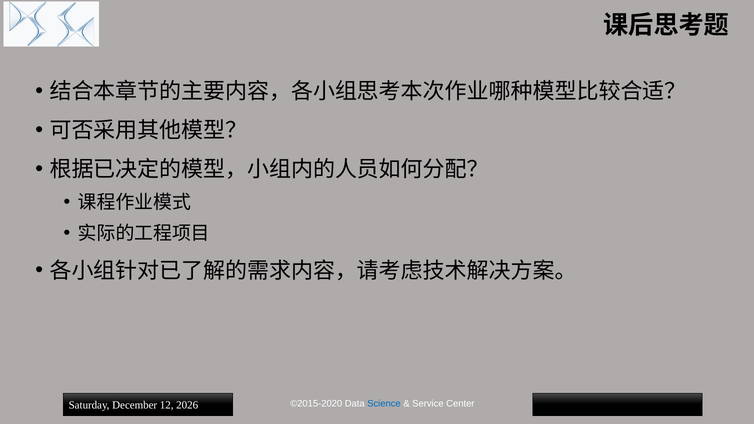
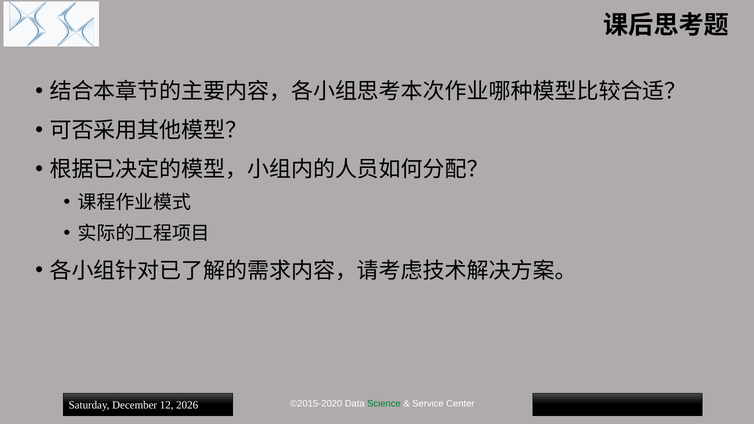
Science colour: blue -> green
